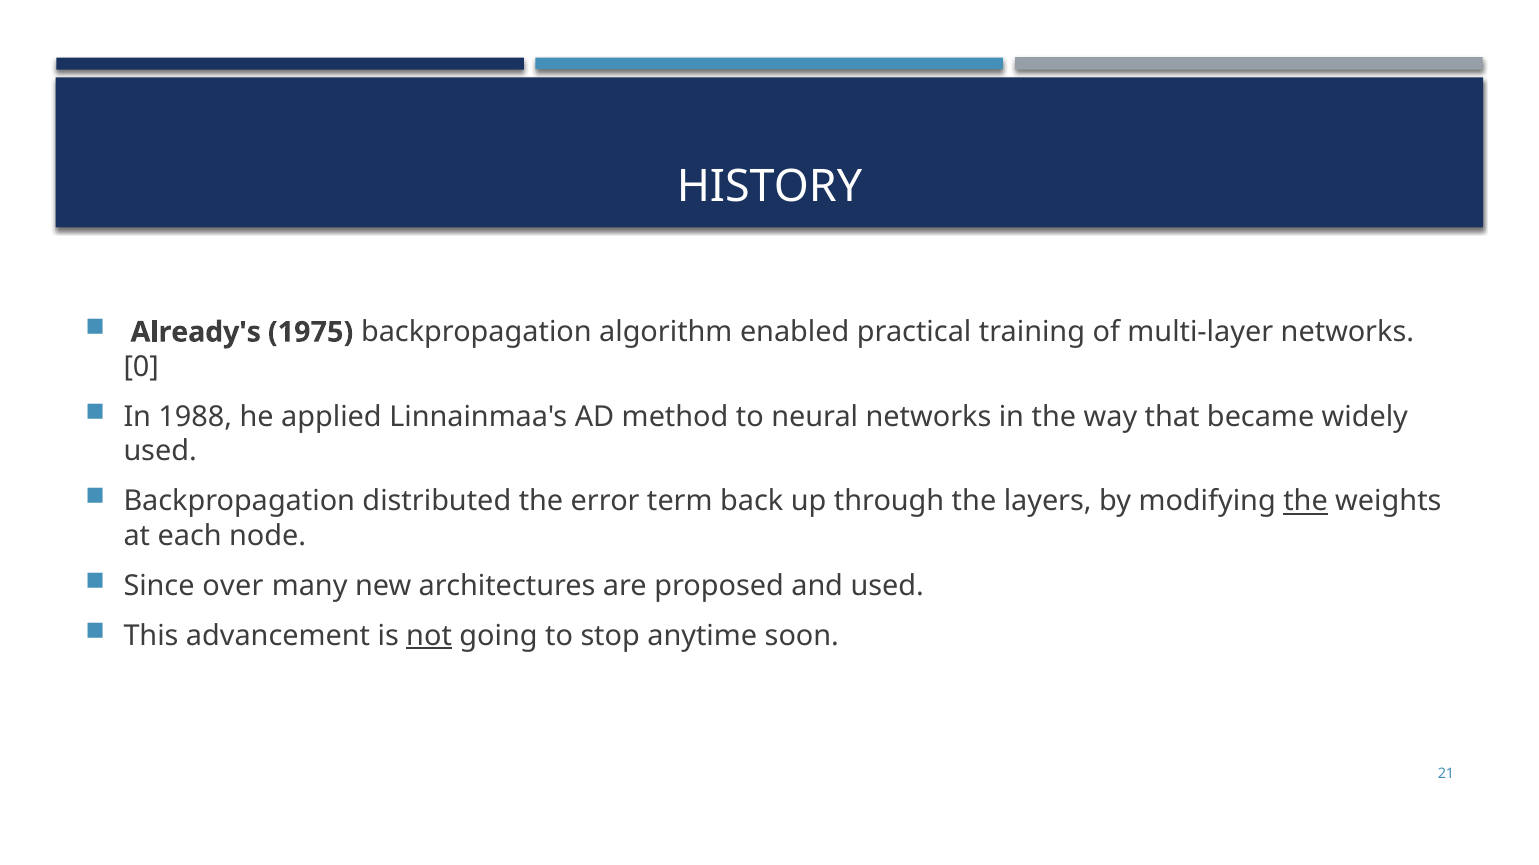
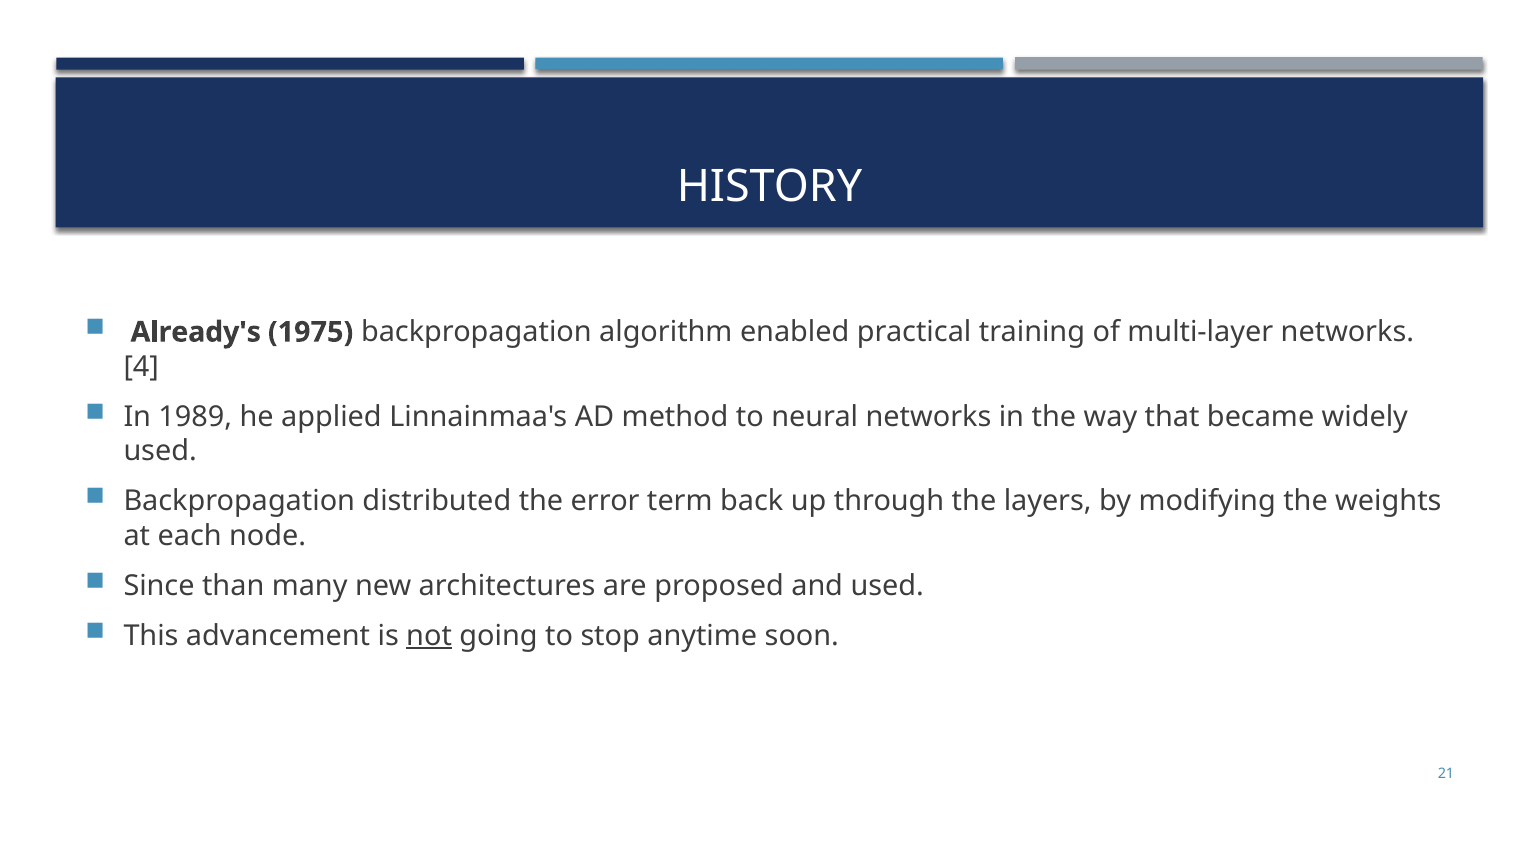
0: 0 -> 4
1988: 1988 -> 1989
the at (1306, 502) underline: present -> none
over: over -> than
